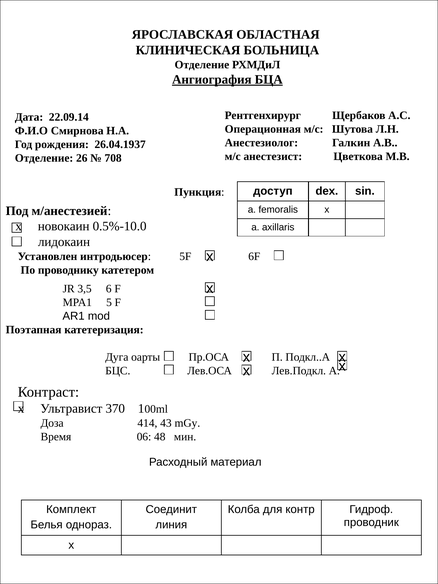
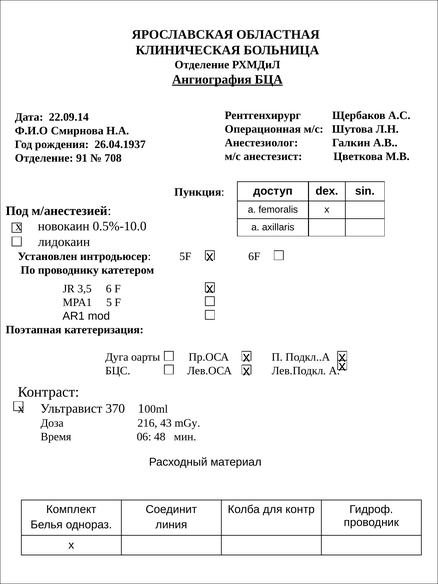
26: 26 -> 91
414: 414 -> 216
